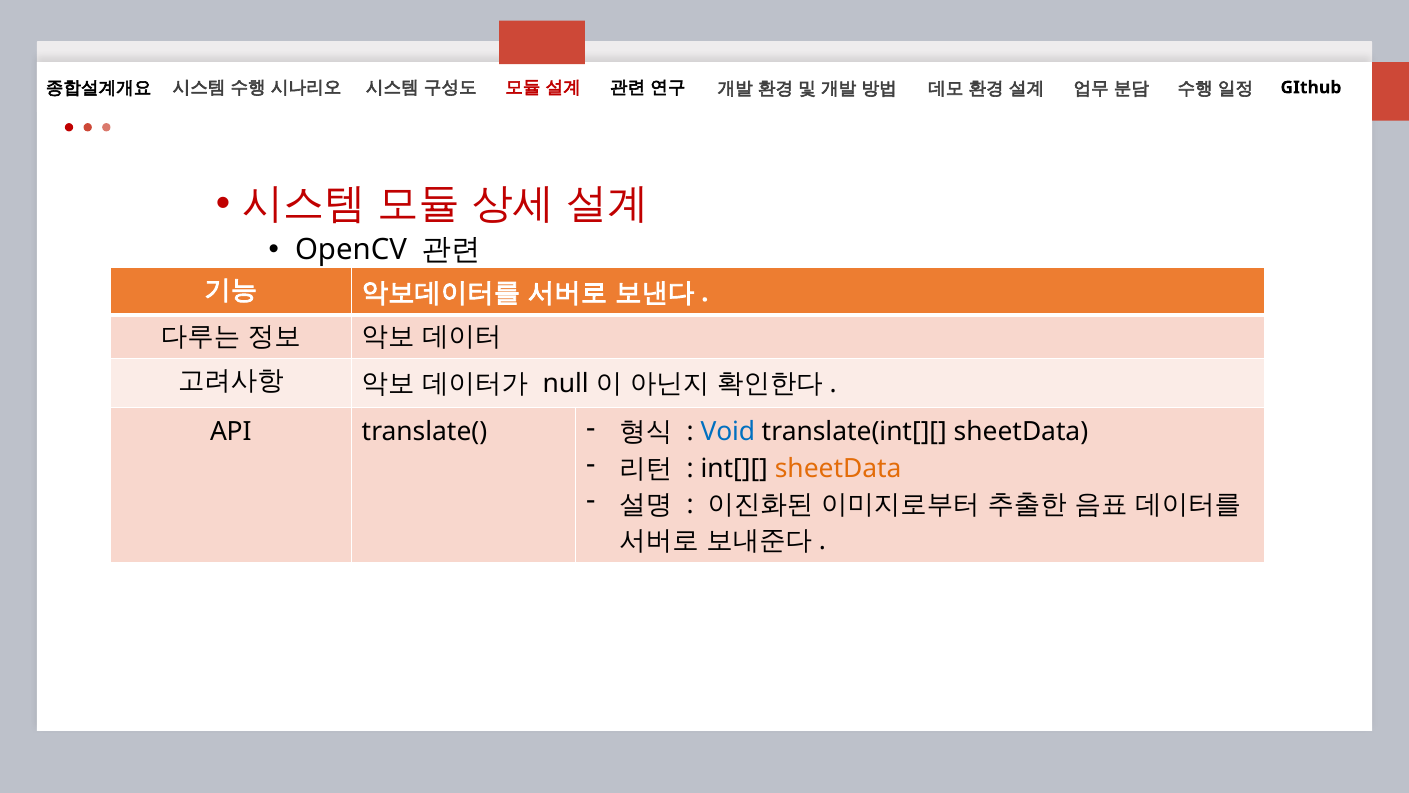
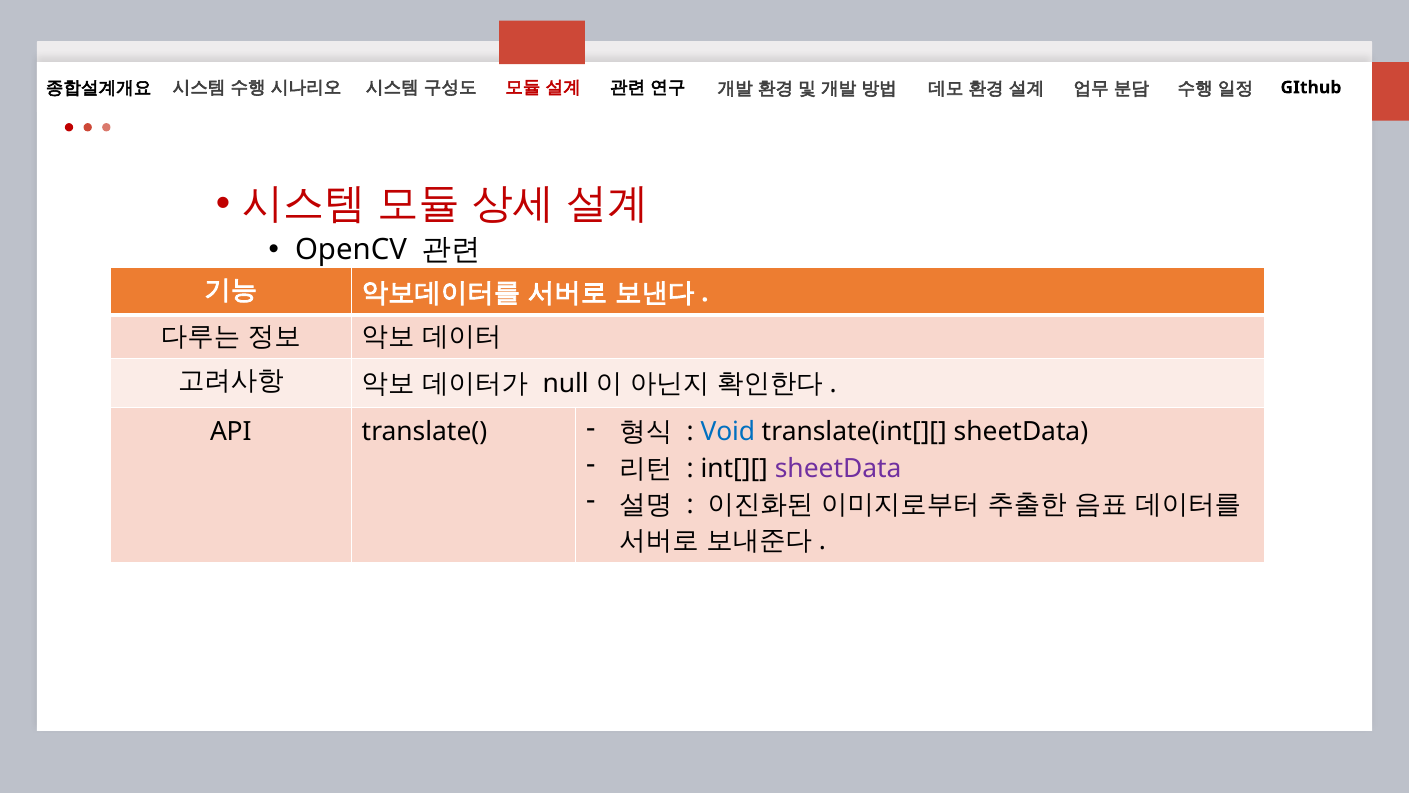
sheetData at (838, 468) colour: orange -> purple
